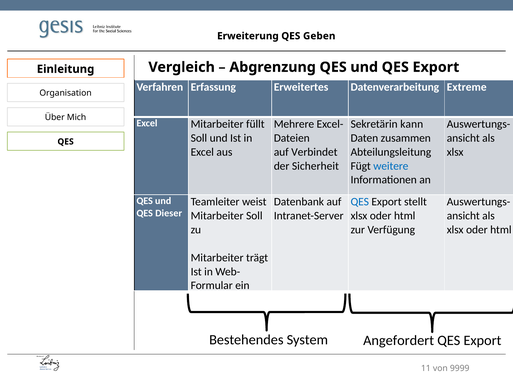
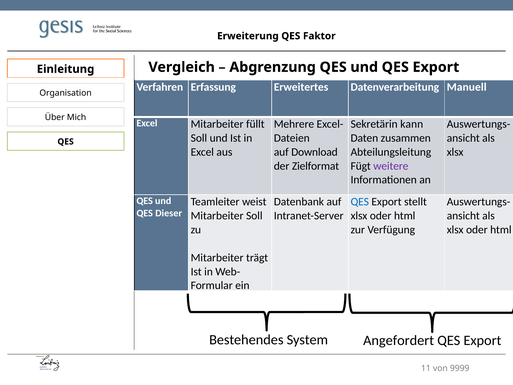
Geben: Geben -> Faktor
Extreme: Extreme -> Manuell
Verbindet: Verbindet -> Download
Sicherheit: Sicherheit -> Zielformat
weitere colour: blue -> purple
